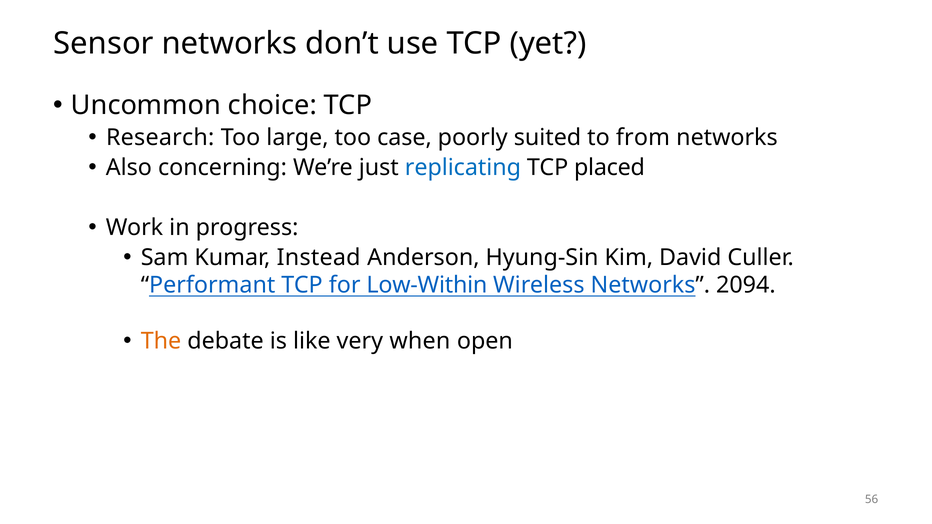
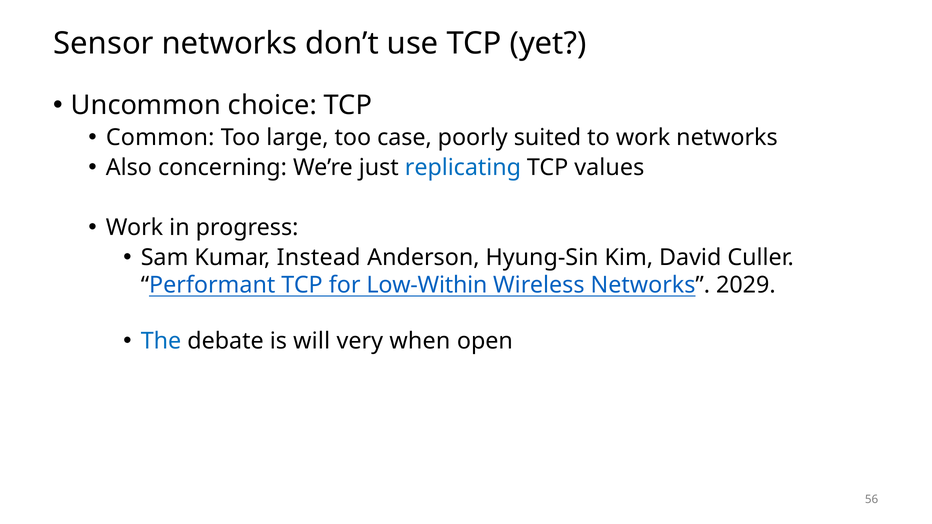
Research: Research -> Common
to from: from -> work
placed: placed -> values
2094: 2094 -> 2029
The colour: orange -> blue
like: like -> will
